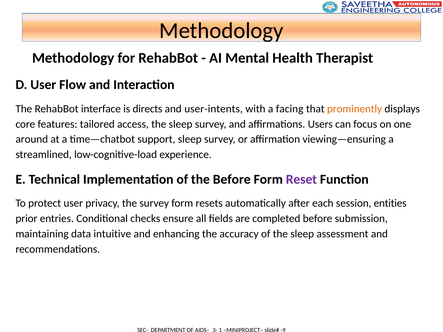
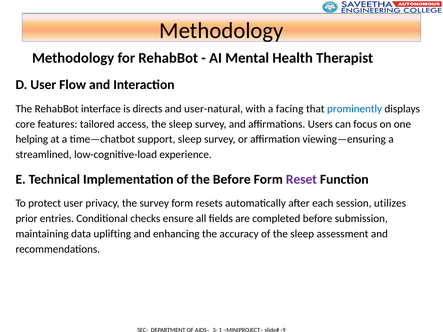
user-intents: user-intents -> user-natural
prominently colour: orange -> blue
around: around -> helping
entities: entities -> utilizes
intuitive: intuitive -> uplifting
